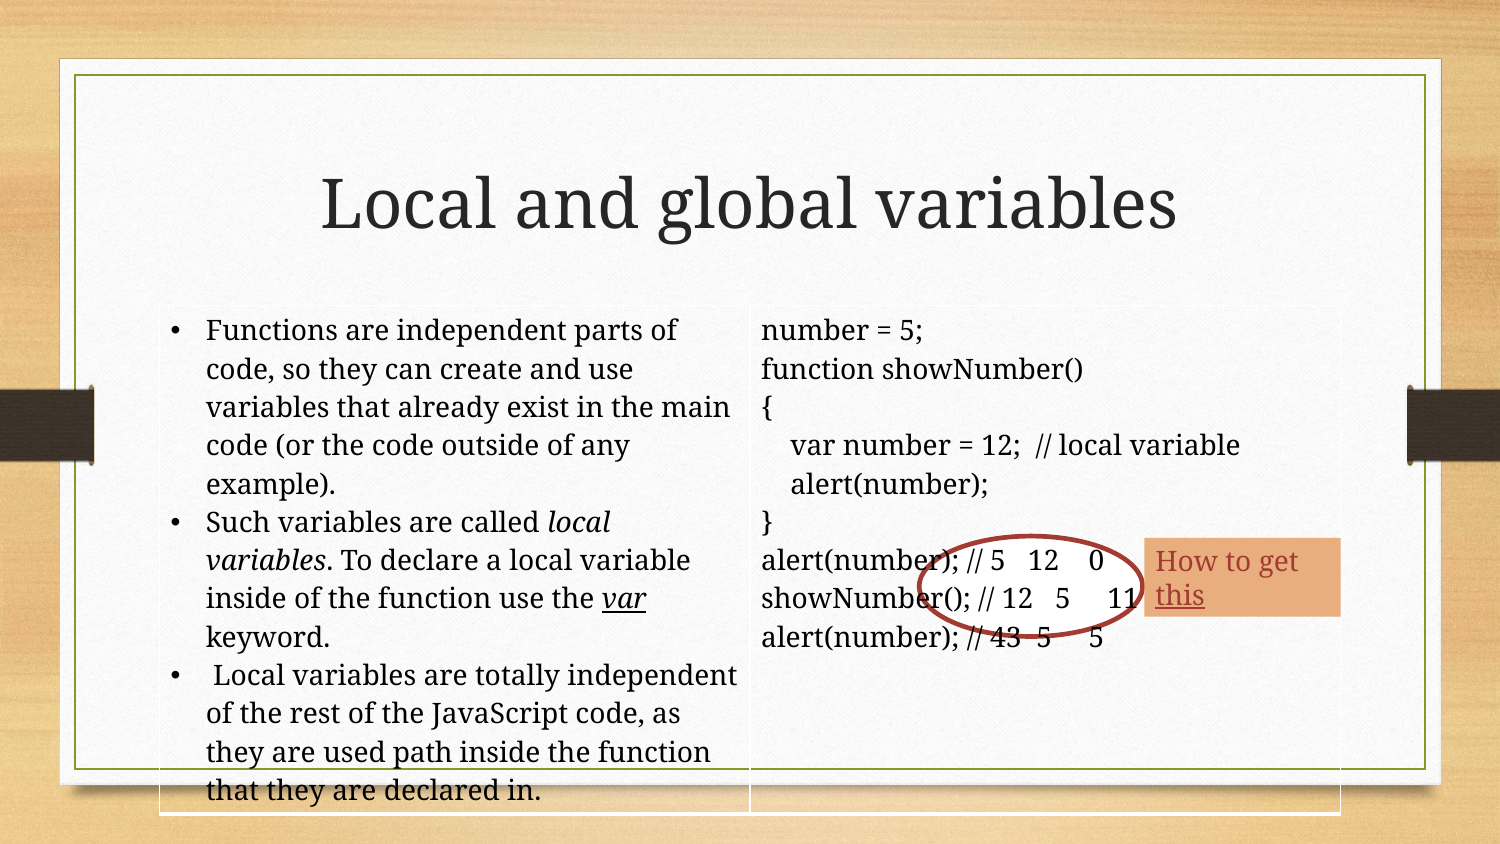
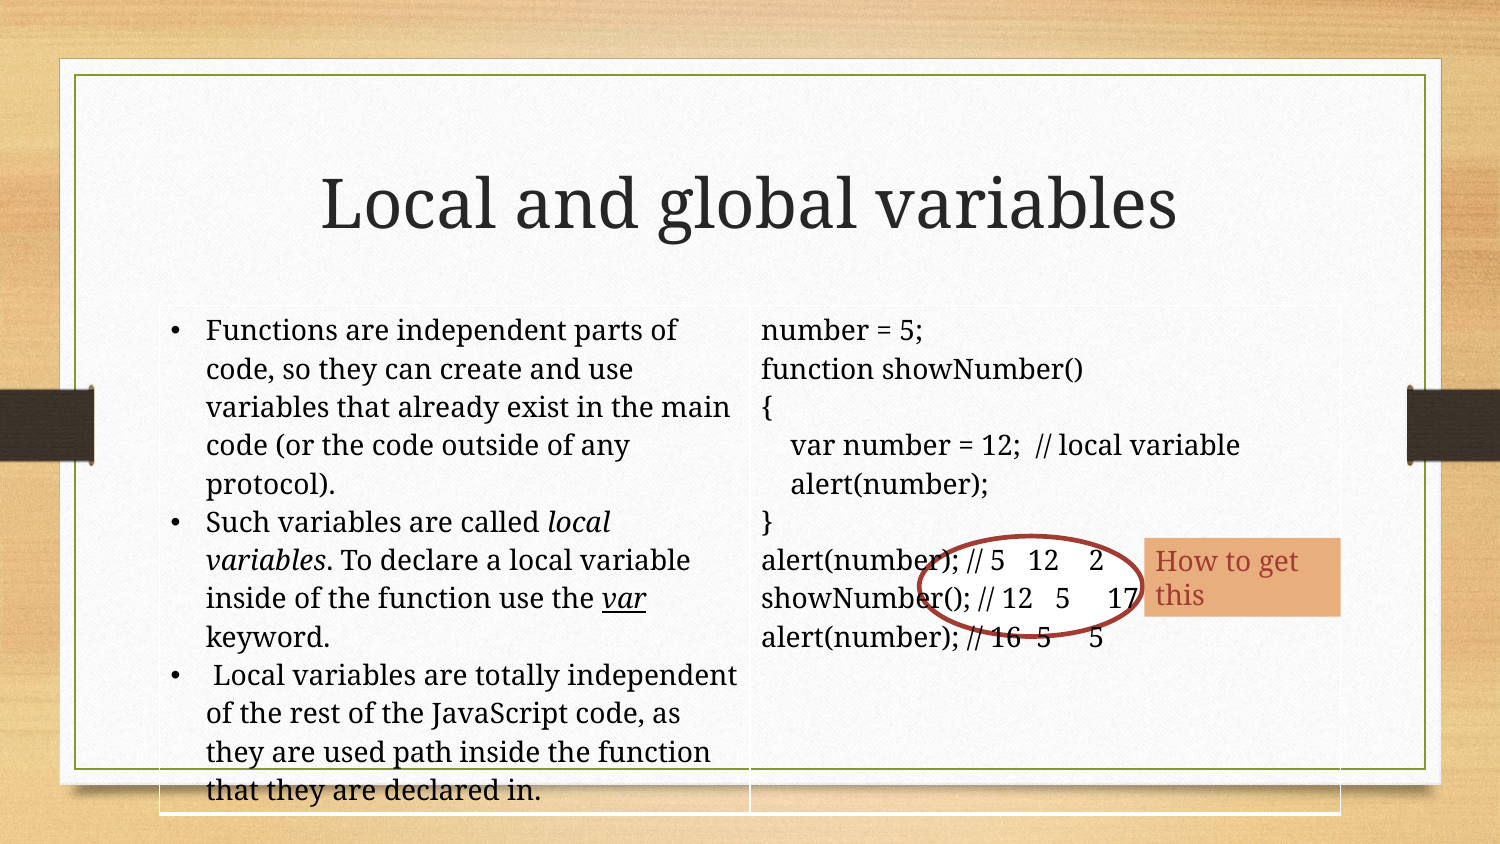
example: example -> protocol
0: 0 -> 2
this underline: present -> none
11: 11 -> 17
43: 43 -> 16
